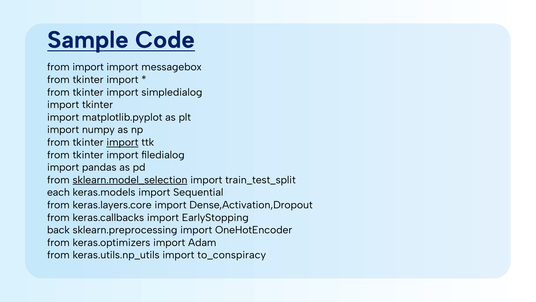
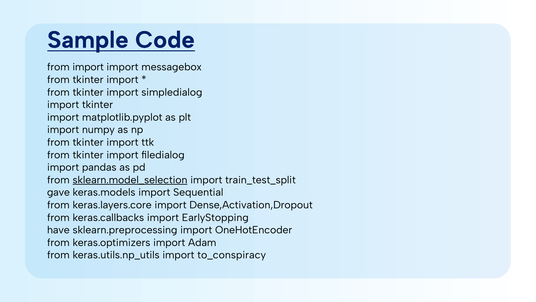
import at (122, 142) underline: present -> none
each: each -> gave
back: back -> have
